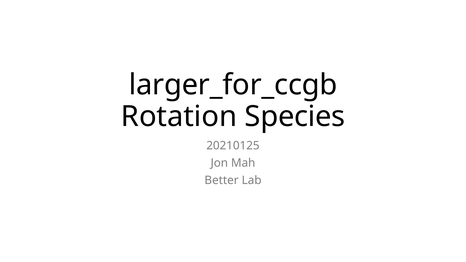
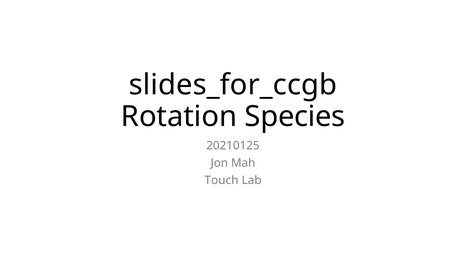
larger_for_ccgb: larger_for_ccgb -> slides_for_ccgb
Better: Better -> Touch
